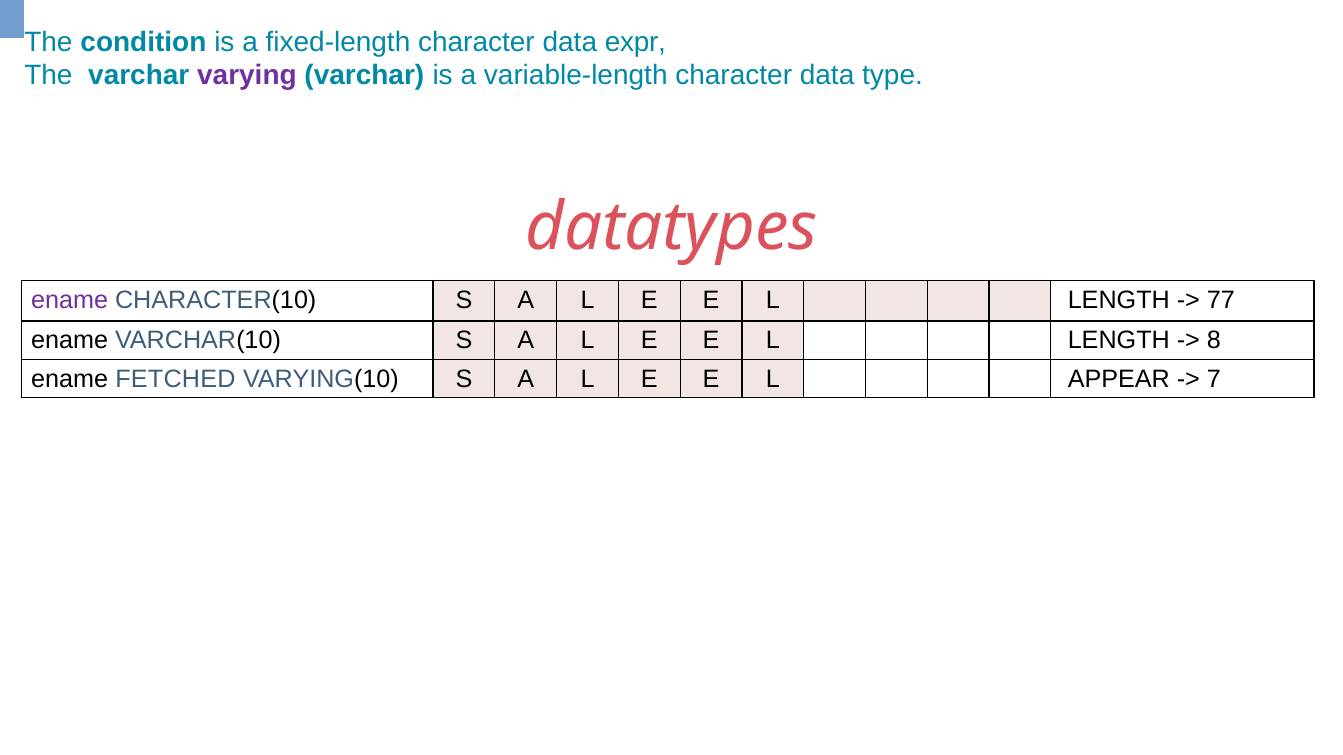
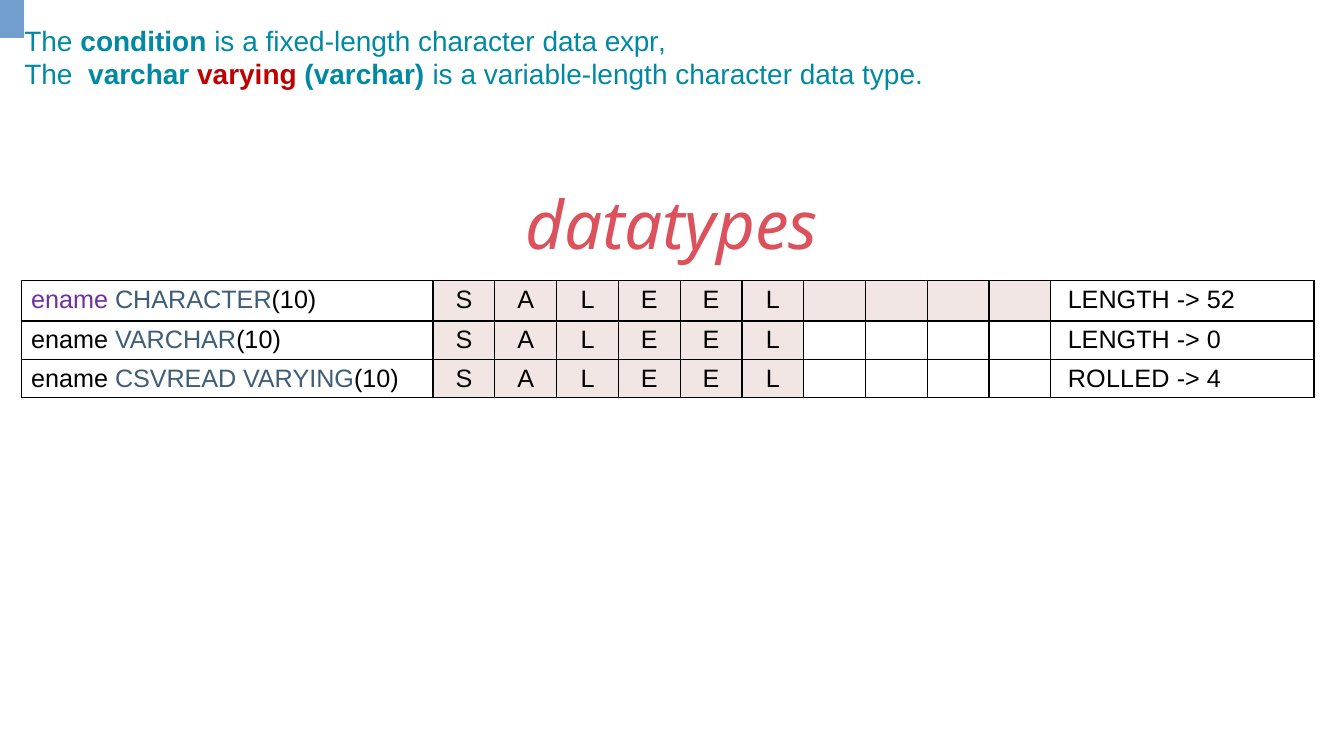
varying colour: purple -> red
77: 77 -> 52
8: 8 -> 0
FETCHED: FETCHED -> CSVREAD
APPEAR: APPEAR -> ROLLED
7: 7 -> 4
